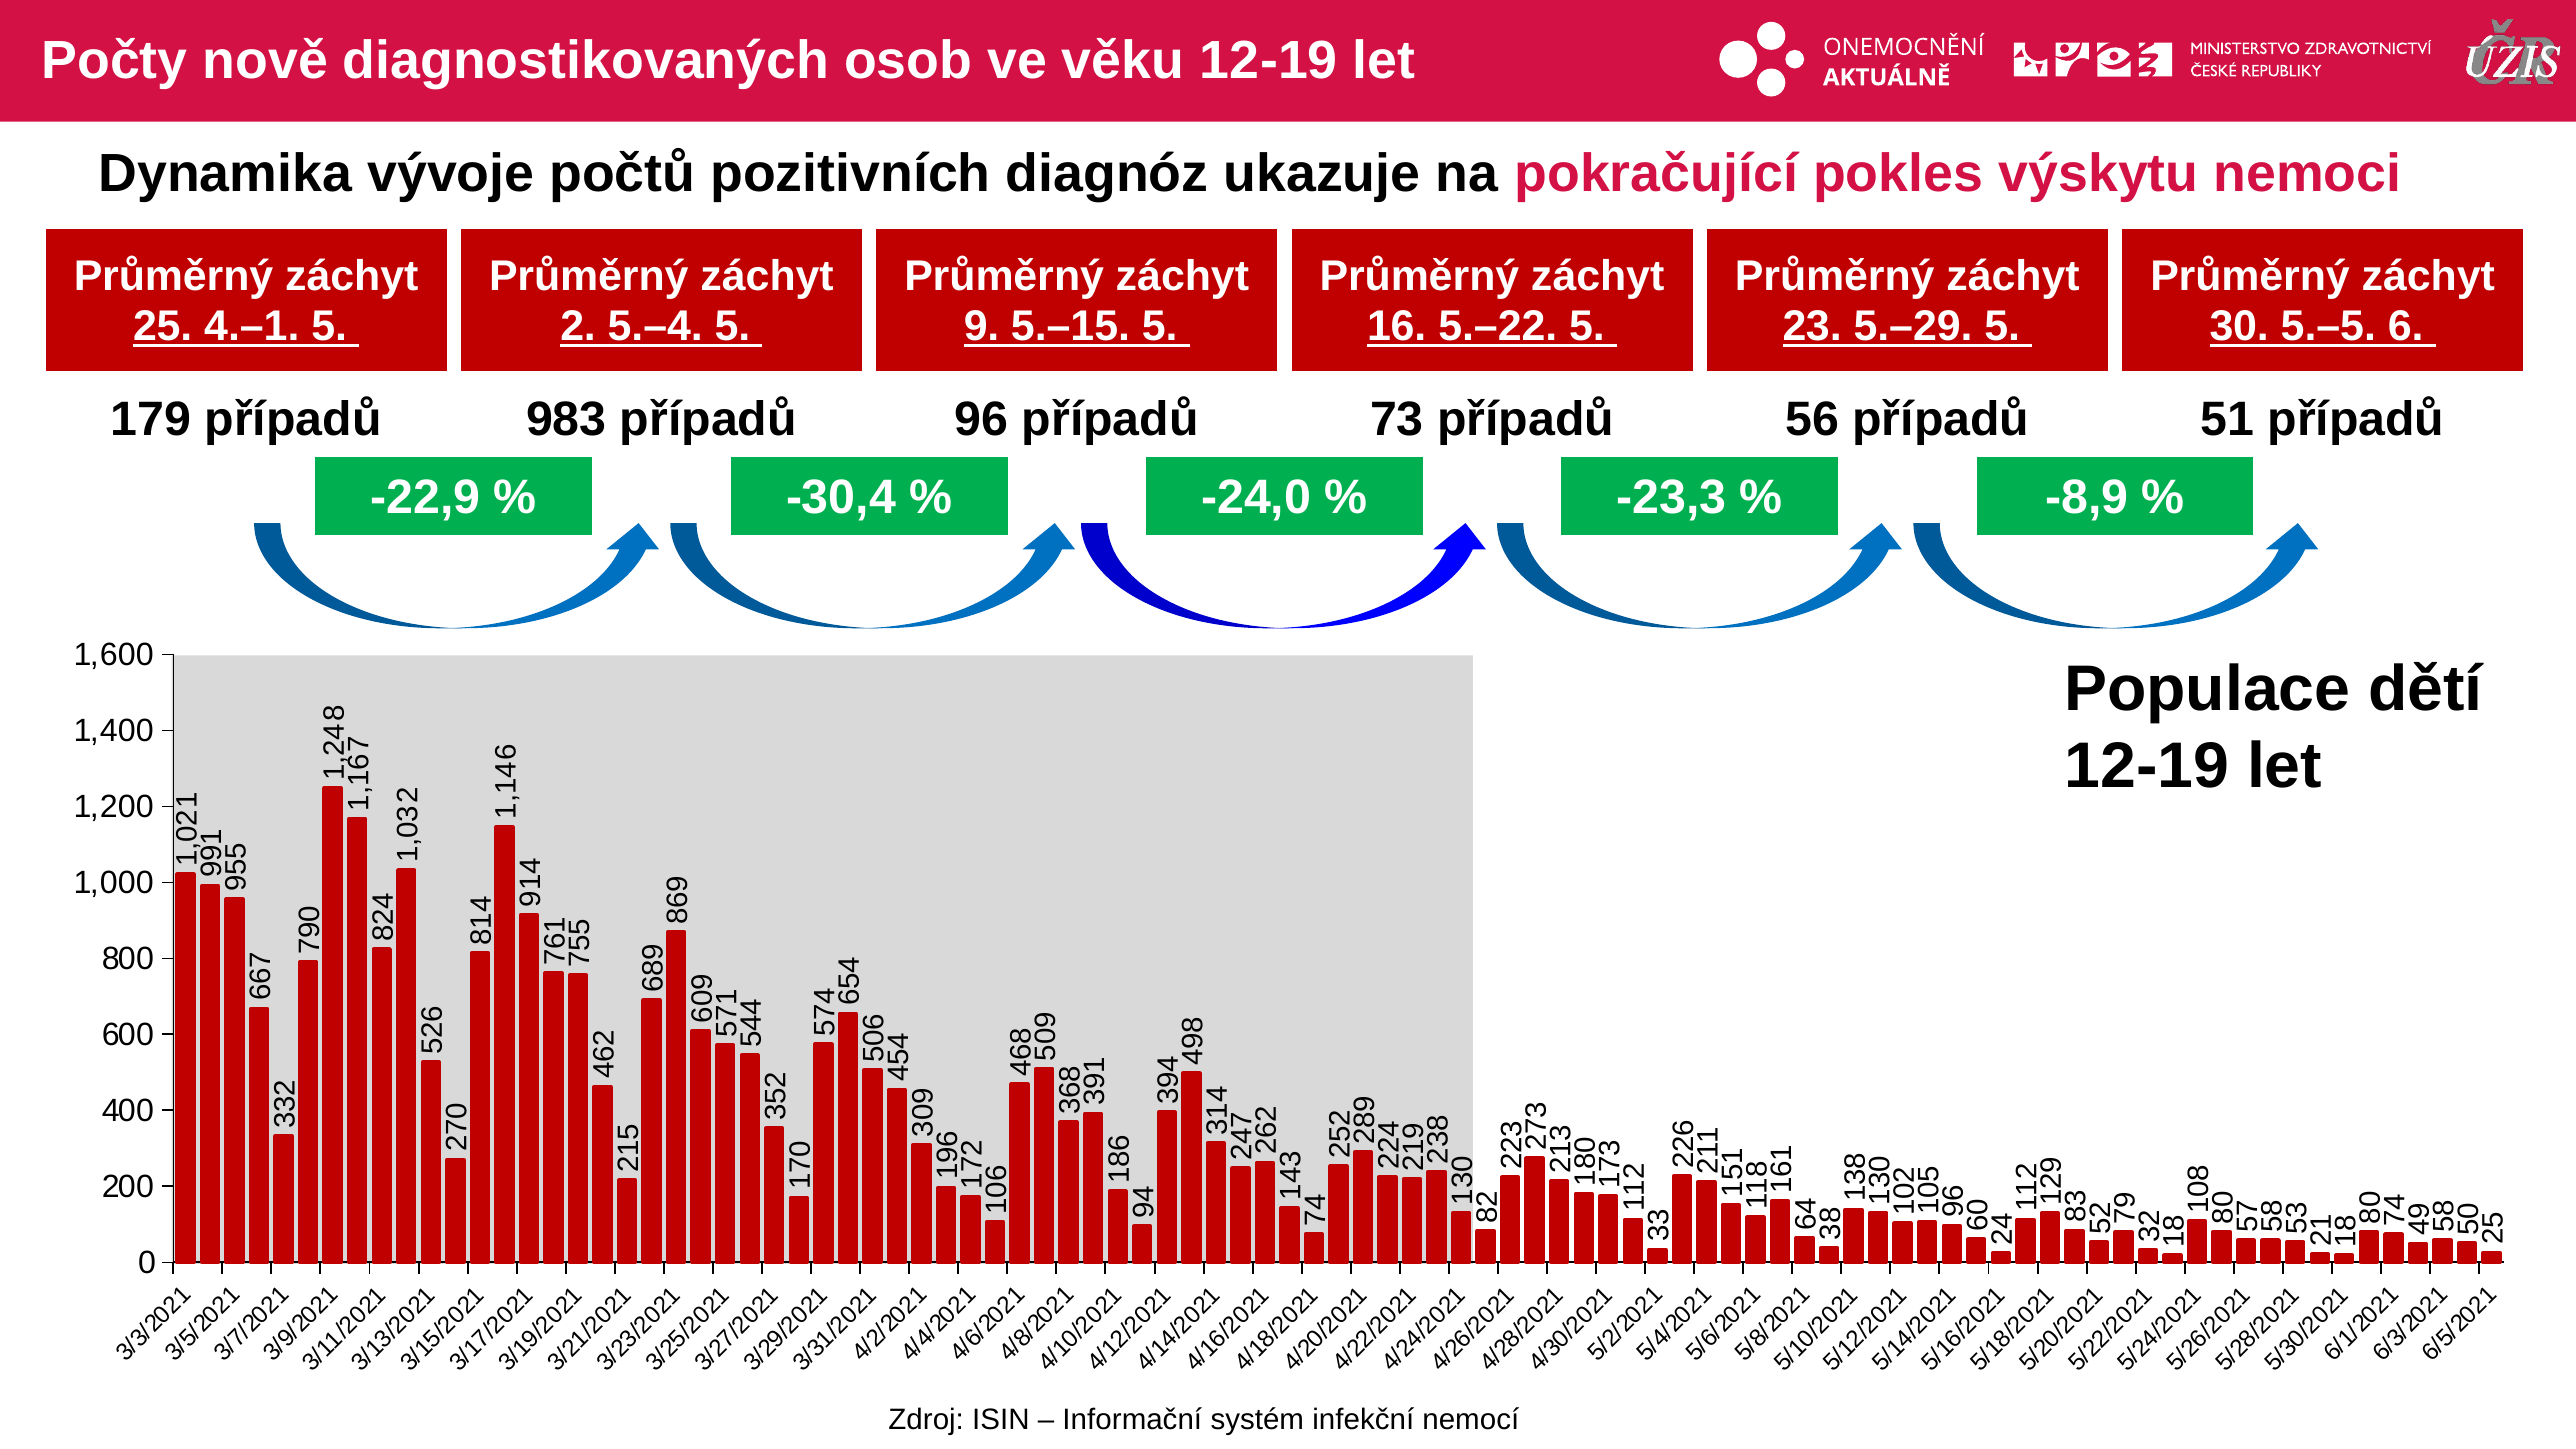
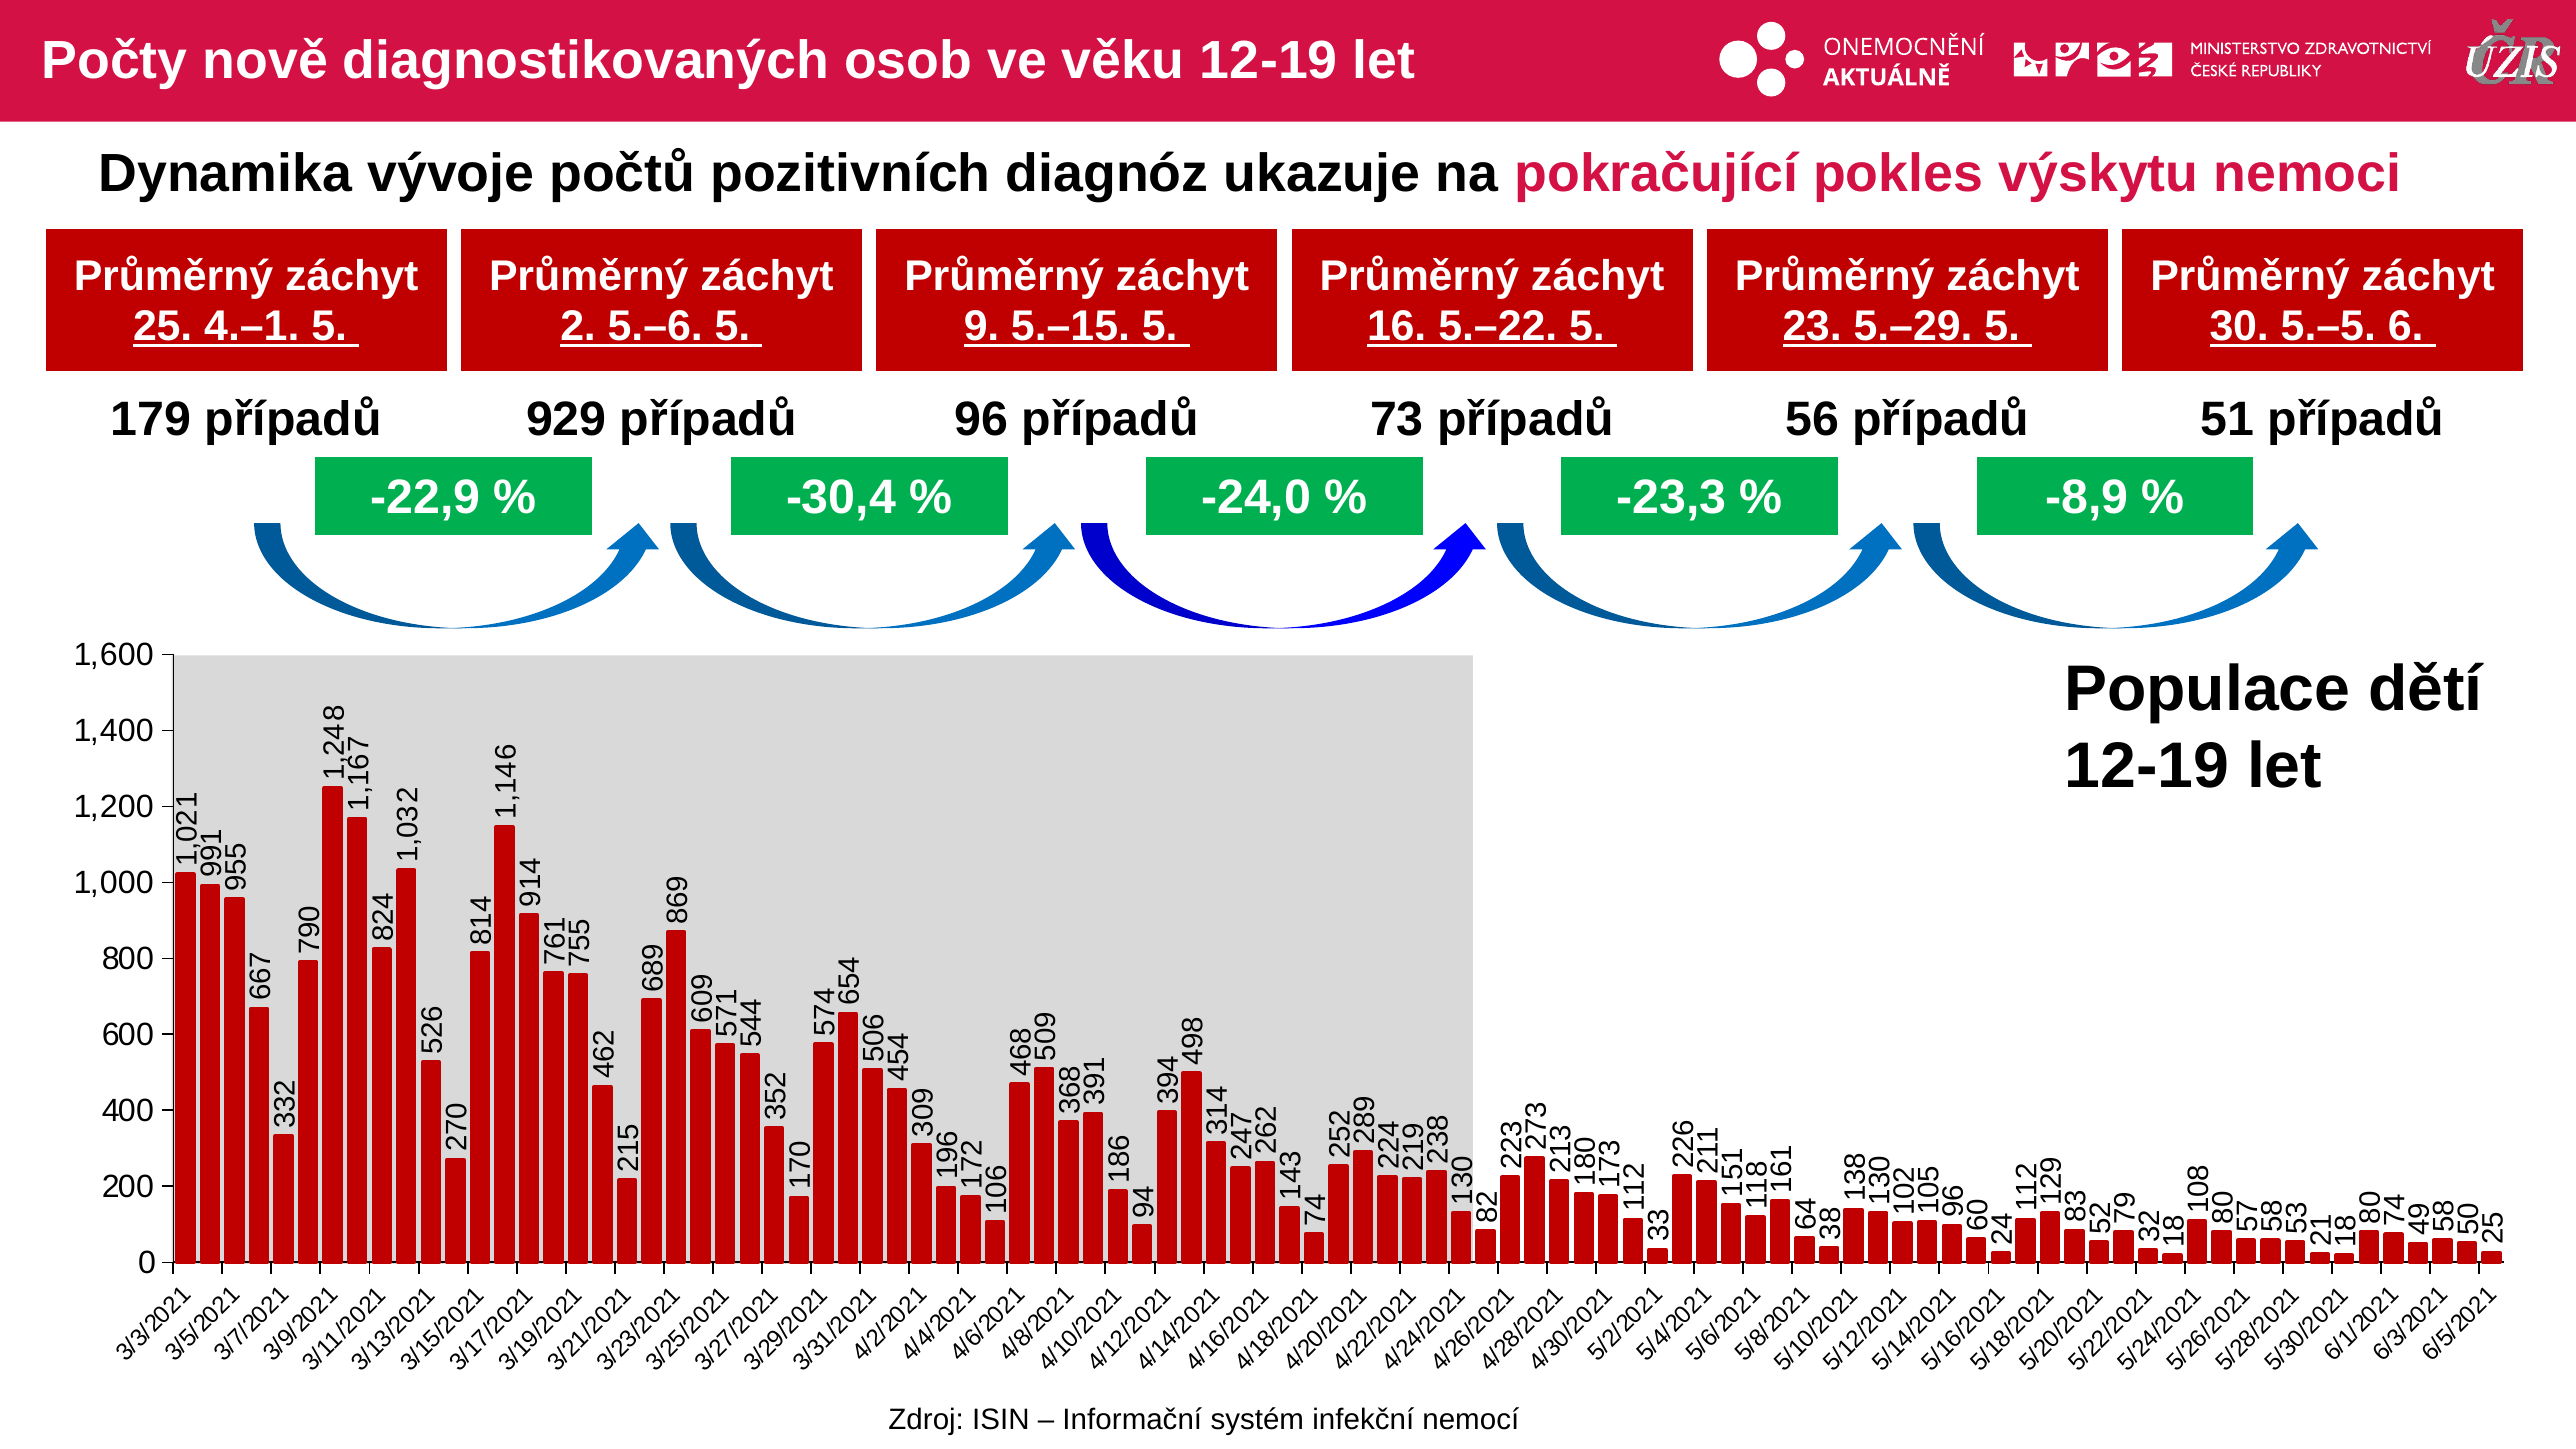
5.–4: 5.–4 -> 5.–6
983: 983 -> 929
